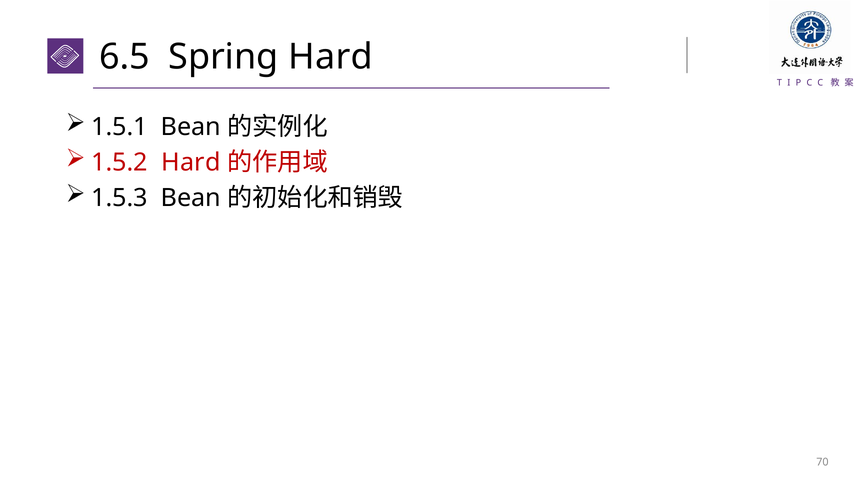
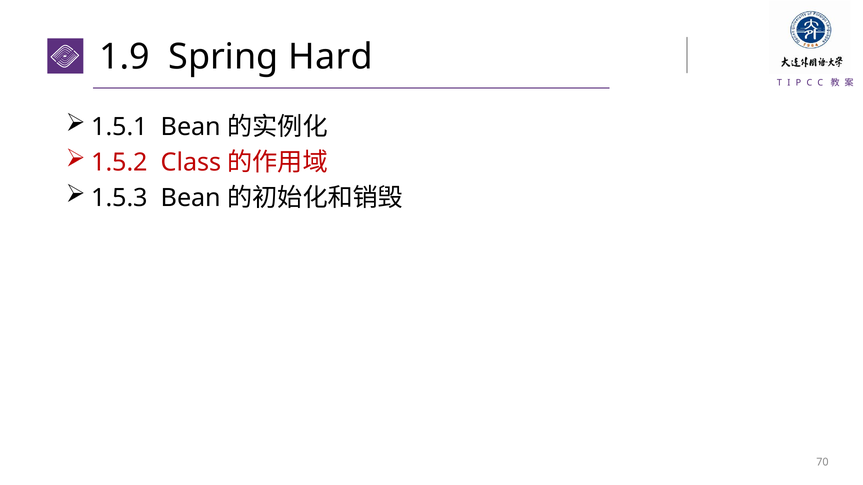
6.5: 6.5 -> 1.9
1.5.2 Hard: Hard -> Class
